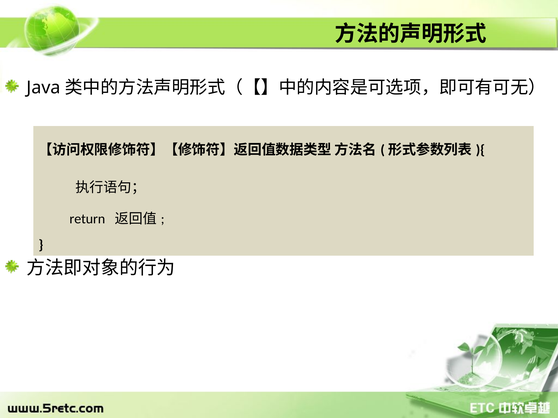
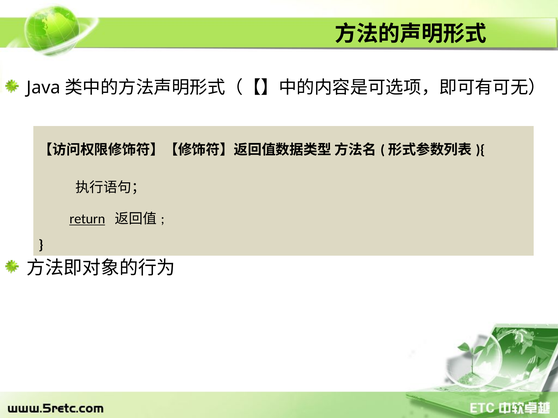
return underline: none -> present
